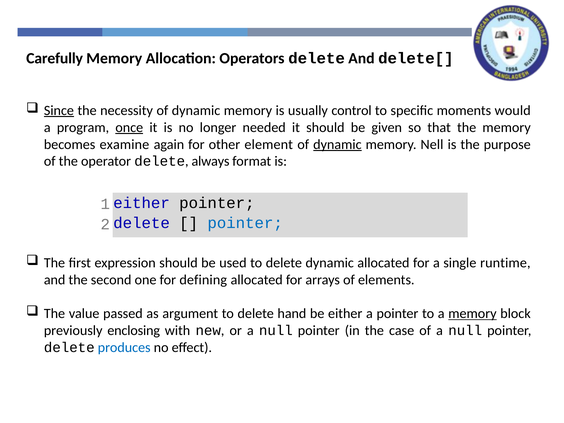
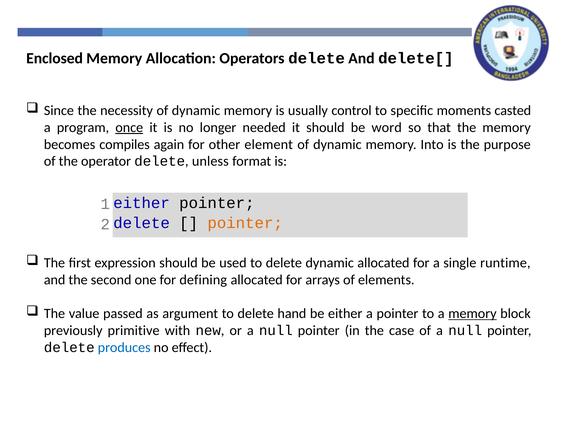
Carefully: Carefully -> Enclosed
Since underline: present -> none
would: would -> casted
given: given -> word
examine: examine -> compiles
dynamic at (337, 144) underline: present -> none
Nell: Nell -> Into
always: always -> unless
pointer at (245, 223) colour: blue -> orange
enclosing: enclosing -> primitive
